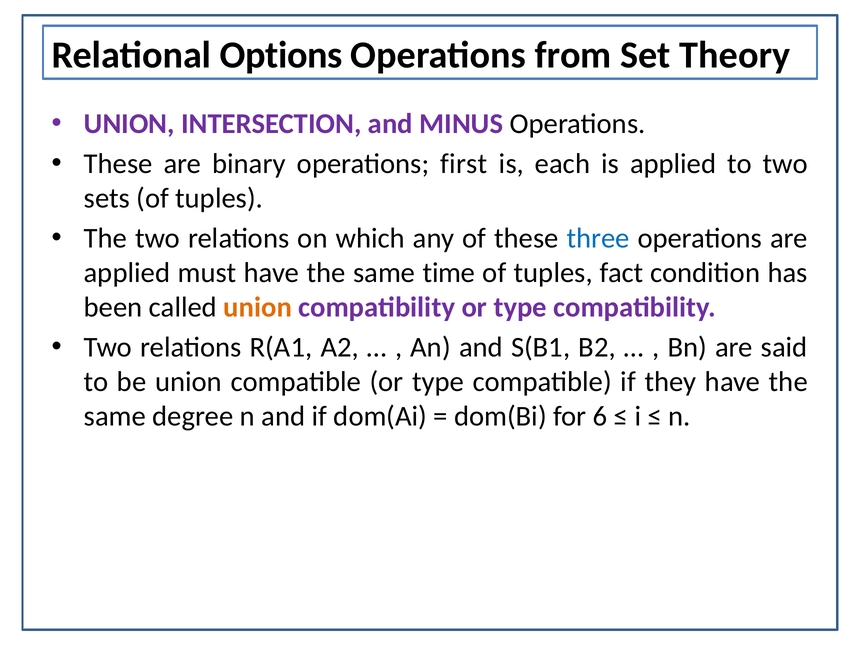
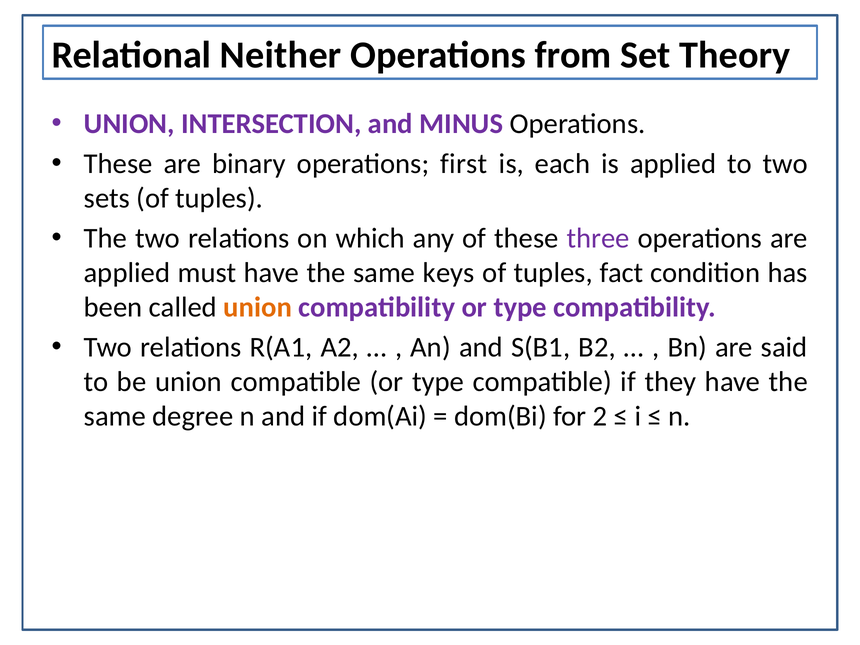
Options: Options -> Neither
three colour: blue -> purple
time: time -> keys
6: 6 -> 2
